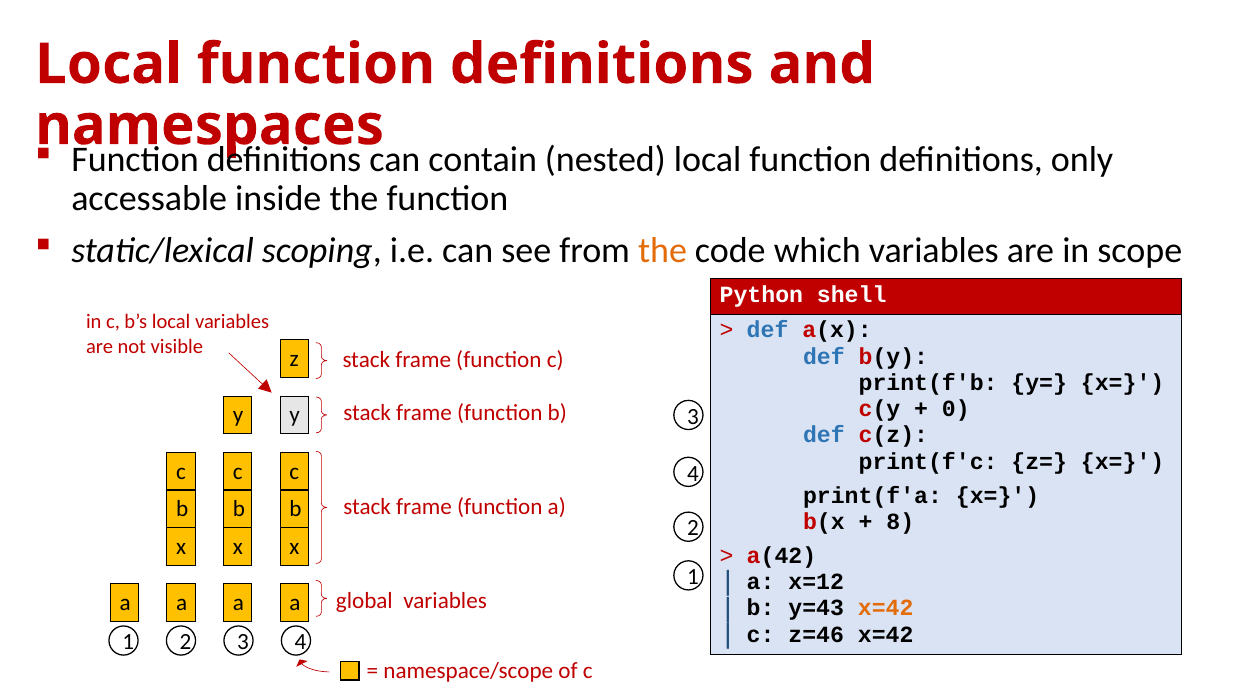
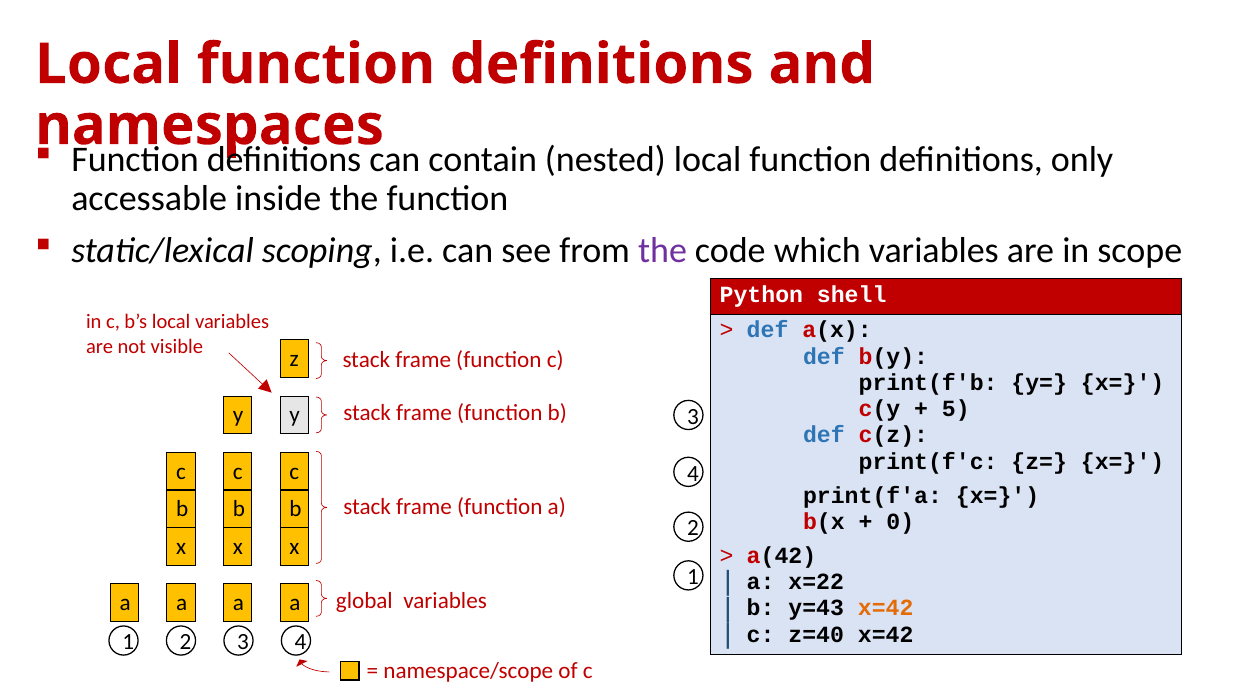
the at (662, 251) colour: orange -> purple
0: 0 -> 5
8: 8 -> 0
x=12: x=12 -> x=22
z=46: z=46 -> z=40
